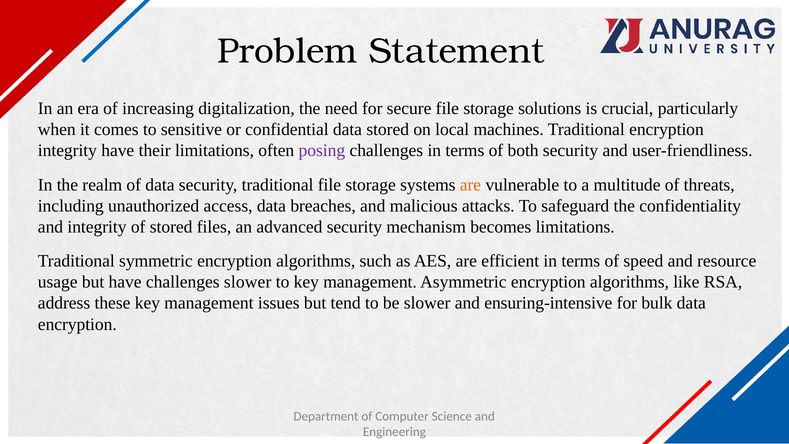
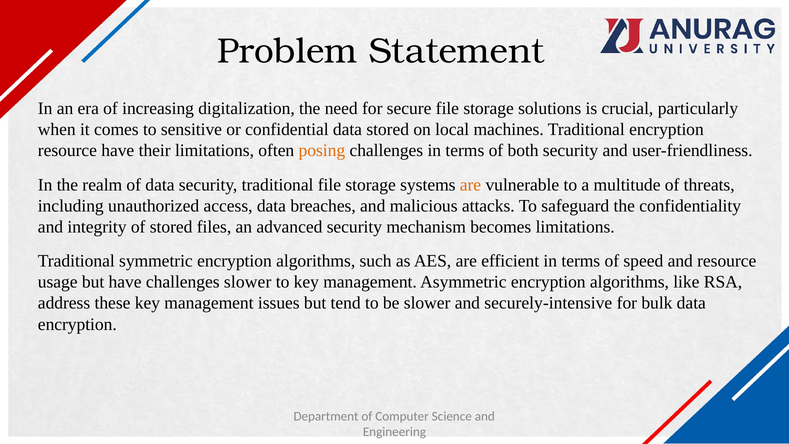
integrity at (67, 151): integrity -> resource
posing colour: purple -> orange
ensuring-intensive: ensuring-intensive -> securely-intensive
